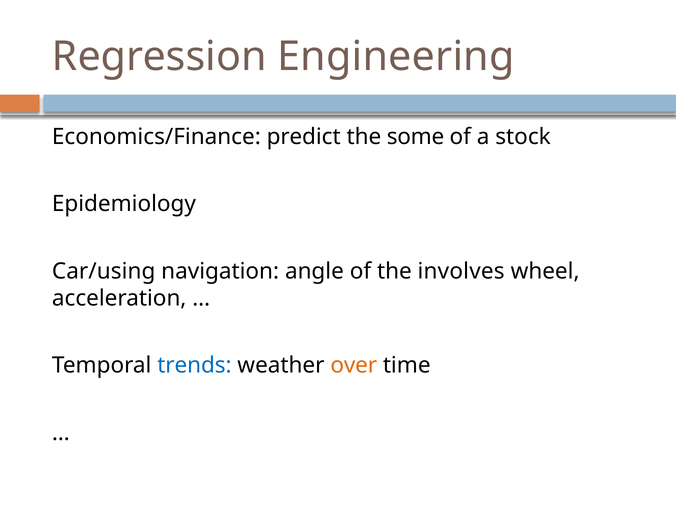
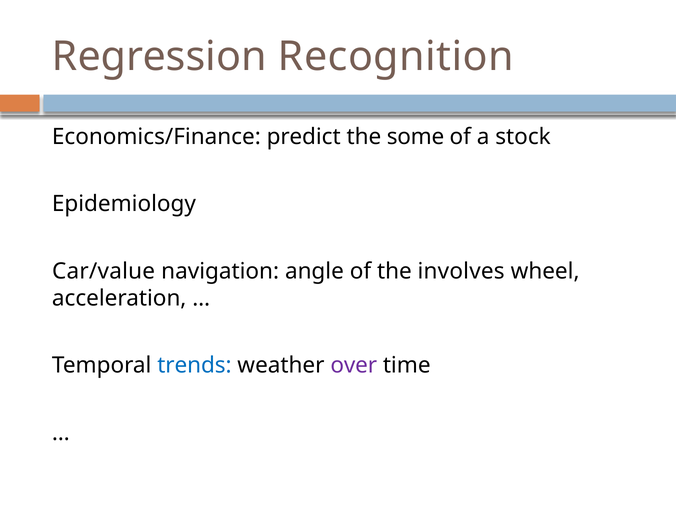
Engineering: Engineering -> Recognition
Car/using: Car/using -> Car/value
over colour: orange -> purple
